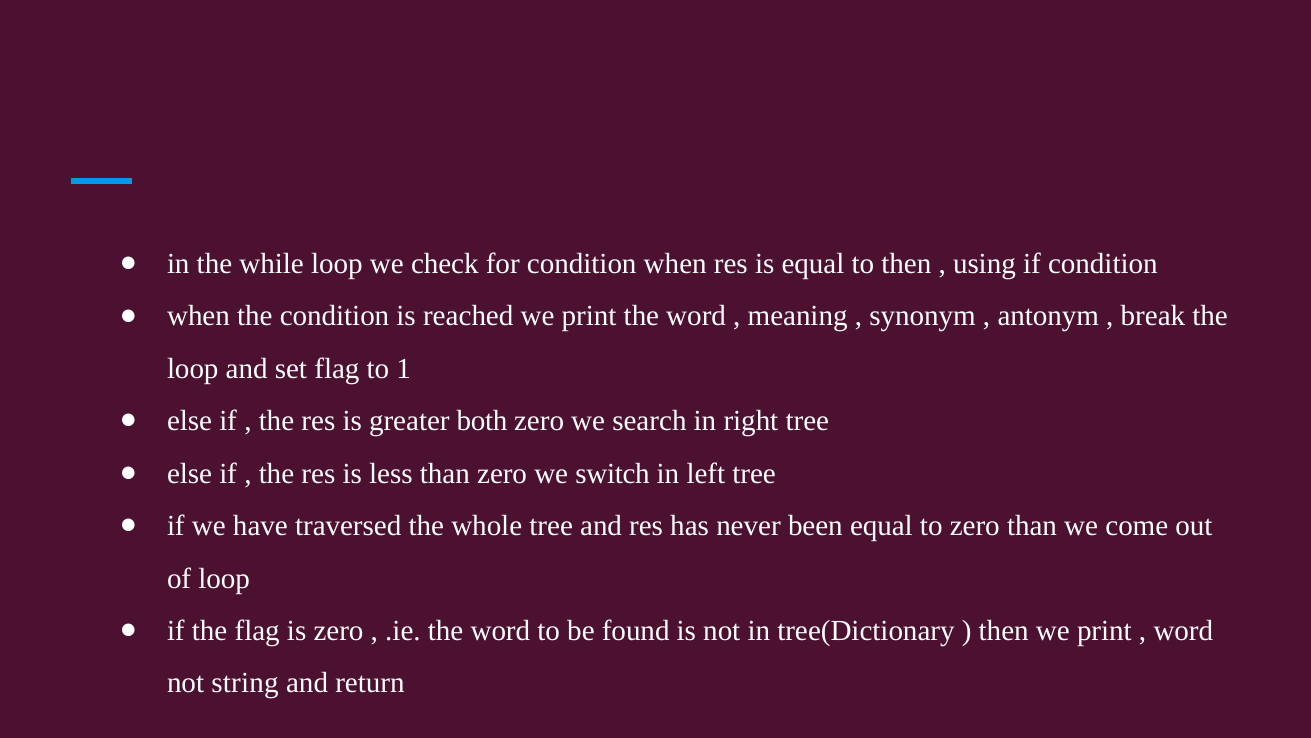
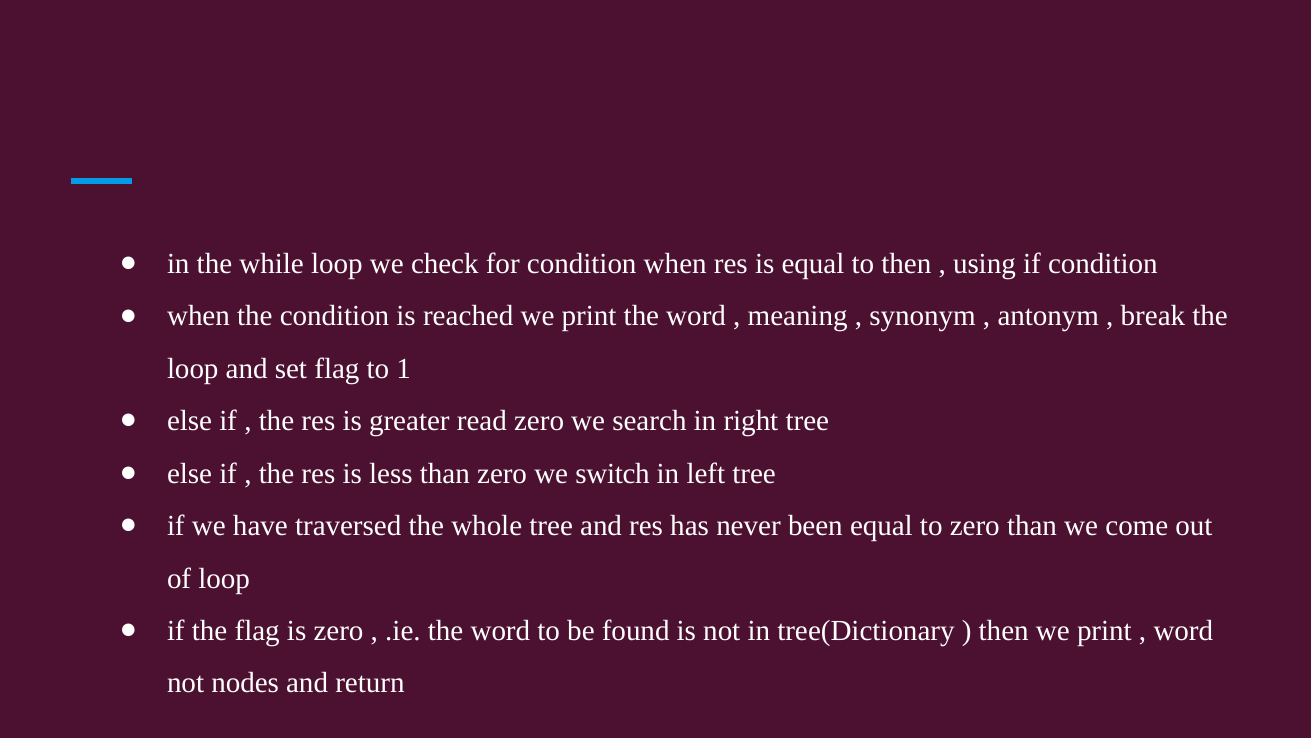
both: both -> read
string: string -> nodes
